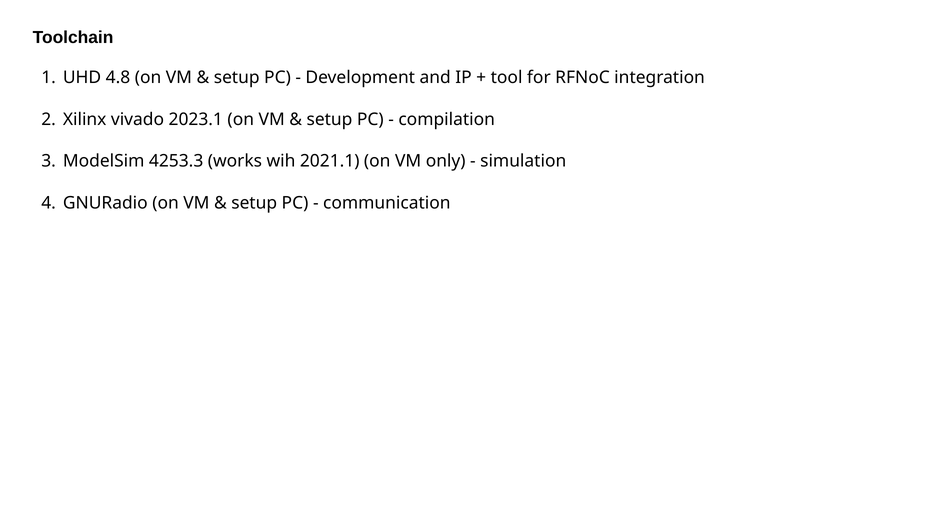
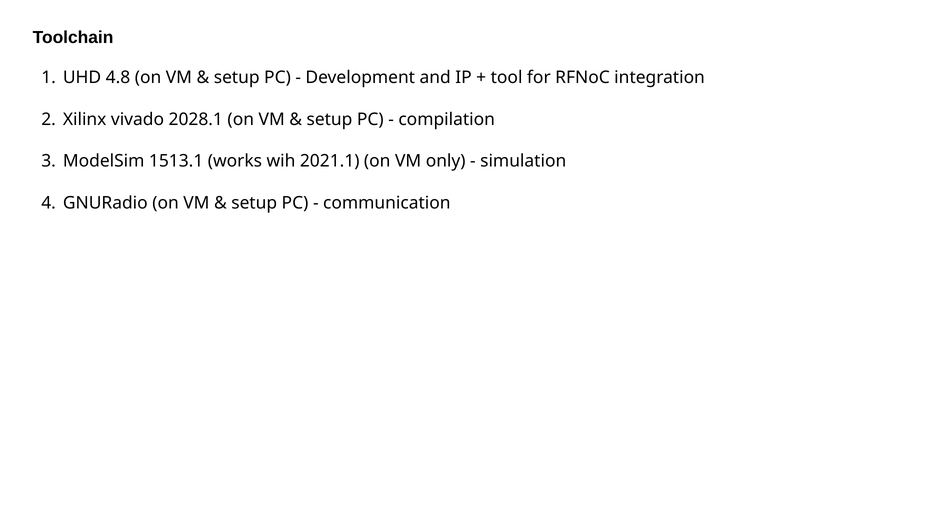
2023.1: 2023.1 -> 2028.1
4253.3: 4253.3 -> 1513.1
